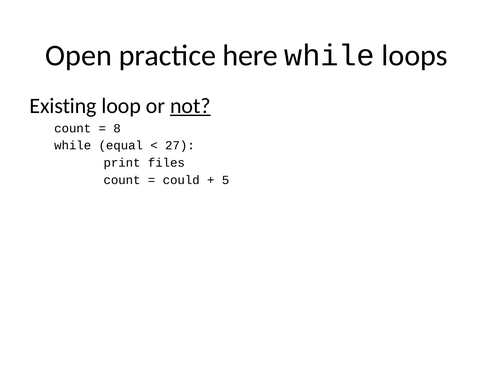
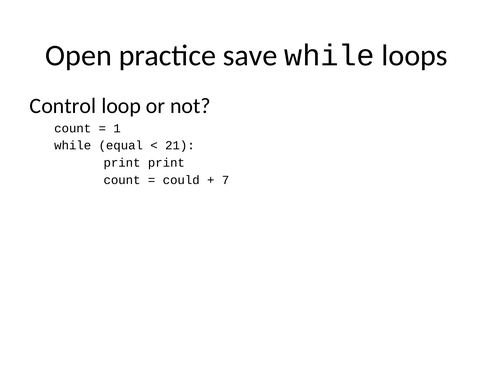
here: here -> save
Existing: Existing -> Control
not underline: present -> none
8: 8 -> 1
27: 27 -> 21
print files: files -> print
5: 5 -> 7
